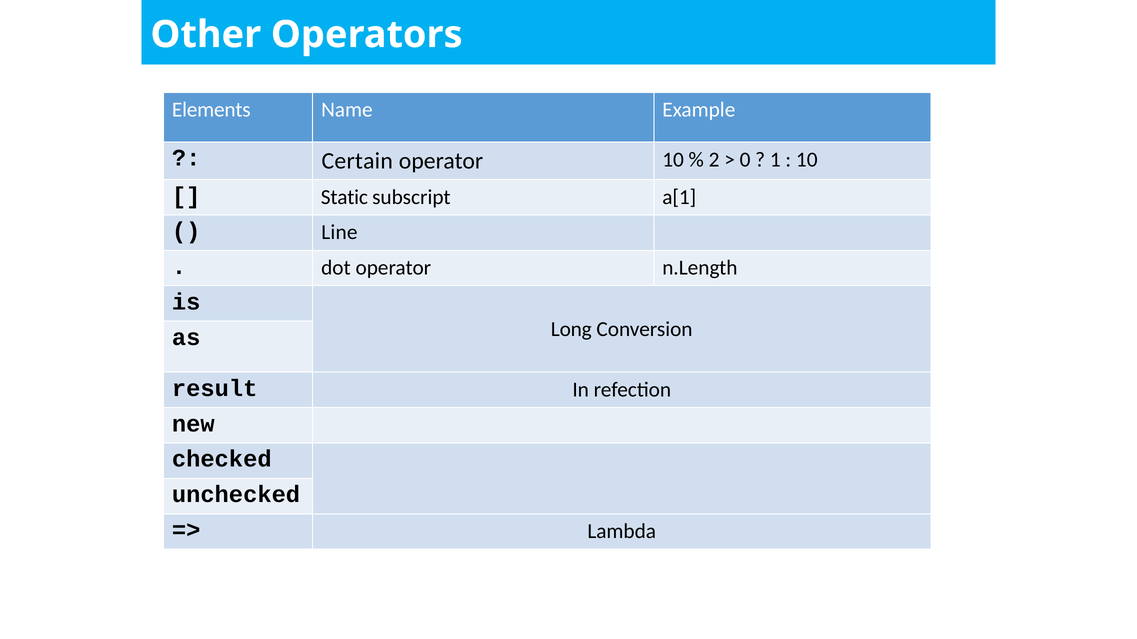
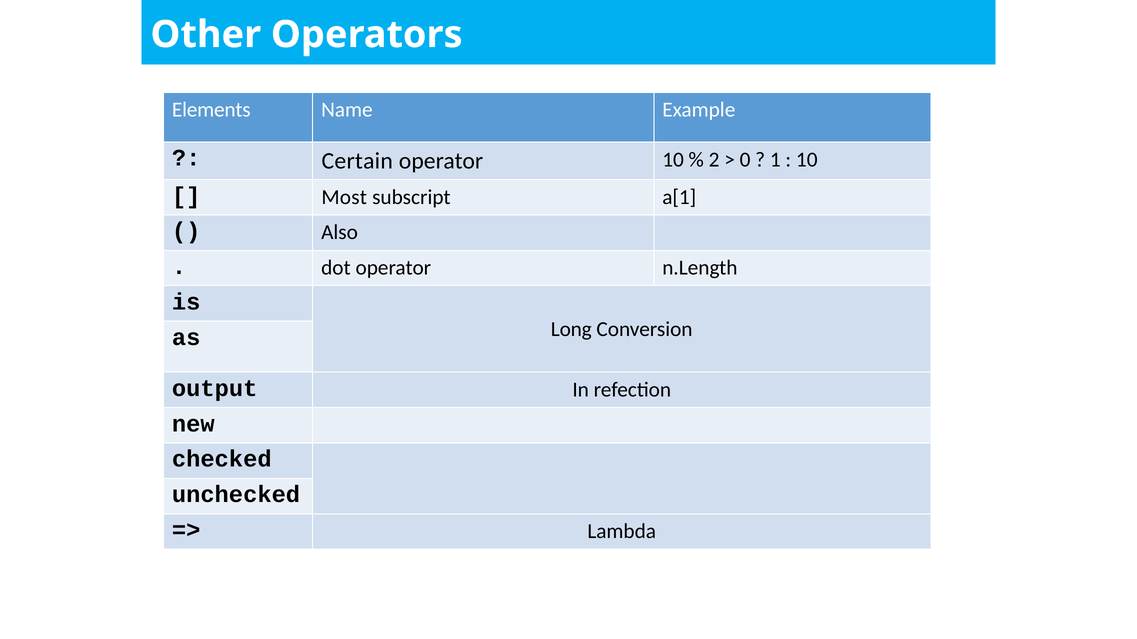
Static: Static -> Most
Line: Line -> Also
result: result -> output
